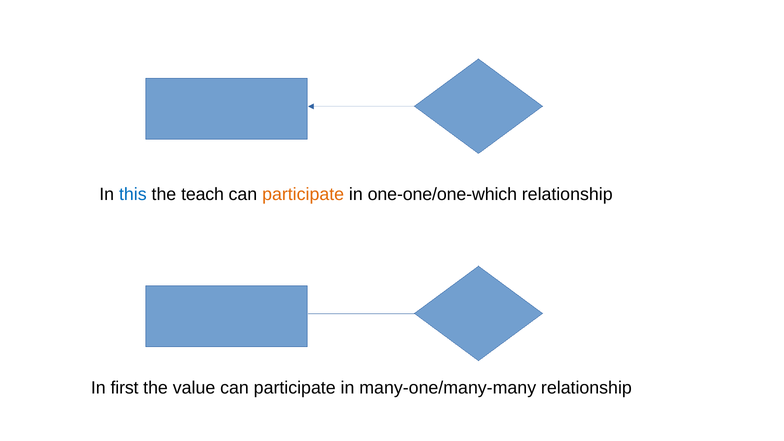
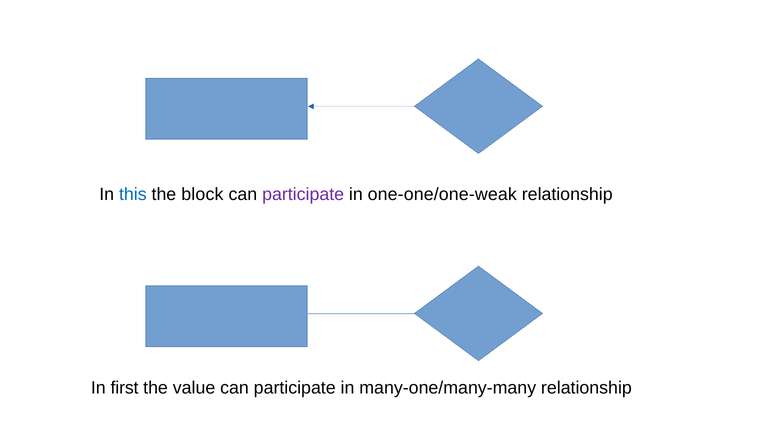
teach: teach -> block
participate at (303, 195) colour: orange -> purple
one-one/one-which: one-one/one-which -> one-one/one-weak
